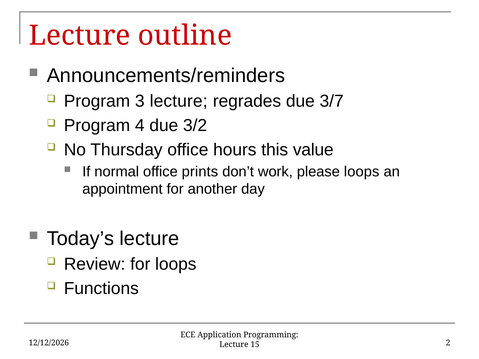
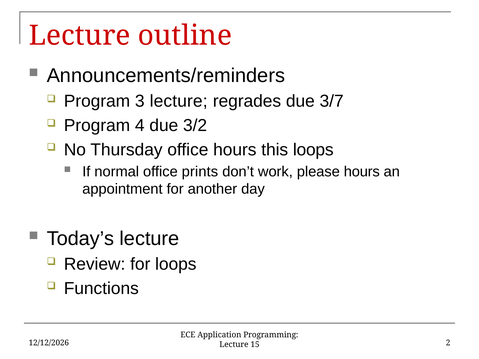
this value: value -> loops
please loops: loops -> hours
